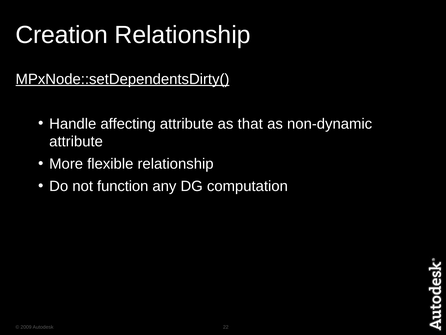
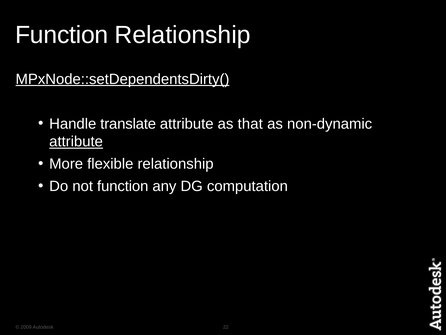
Creation at (62, 35): Creation -> Function
affecting: affecting -> translate
attribute at (76, 141) underline: none -> present
